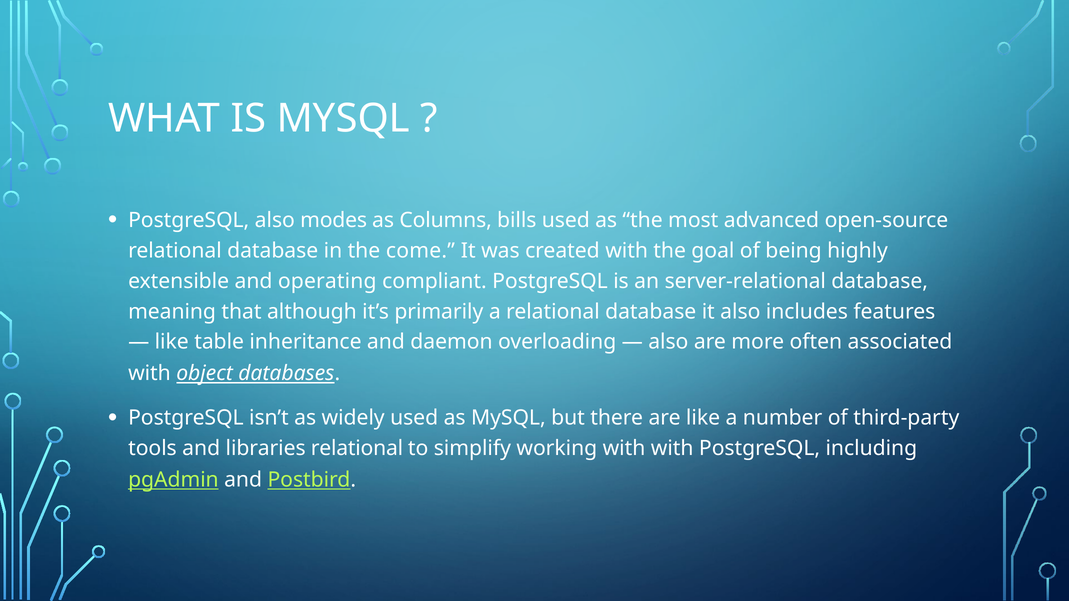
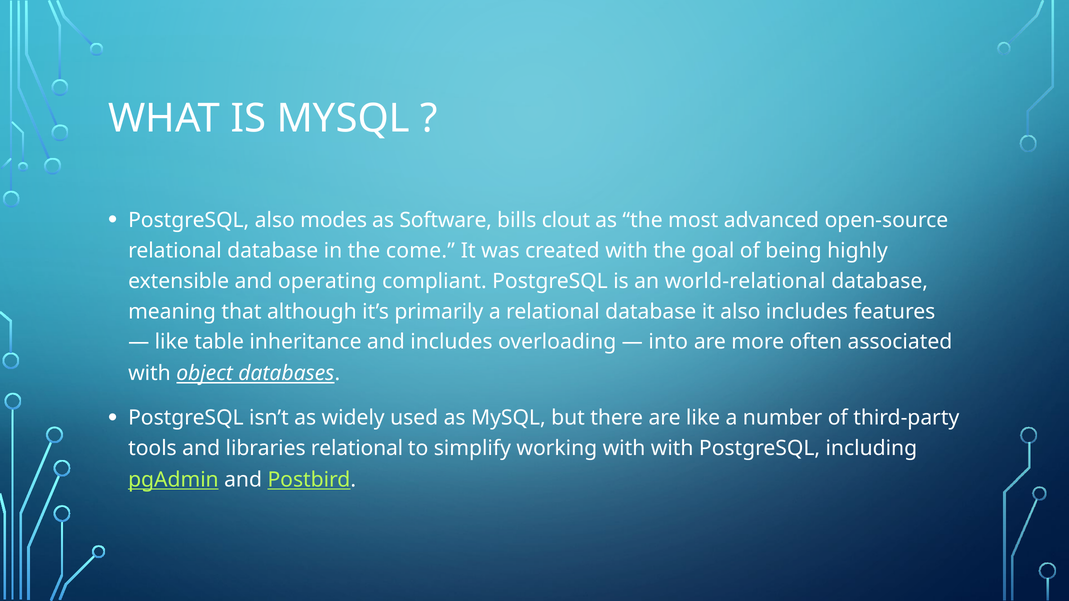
Columns: Columns -> Software
bills used: used -> clout
server-relational: server-relational -> world-relational
and daemon: daemon -> includes
also at (668, 342): also -> into
